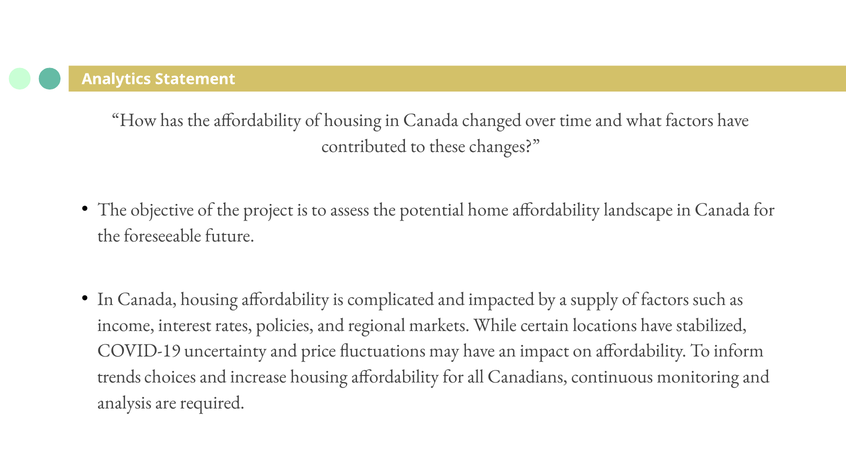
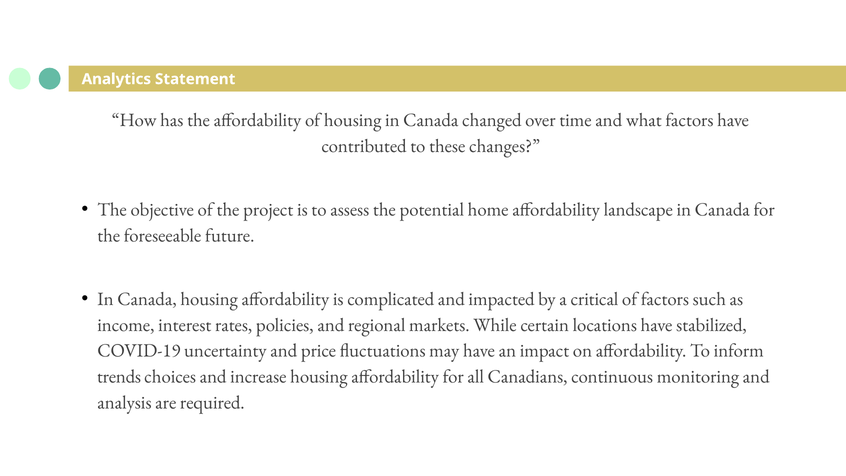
supply: supply -> critical
